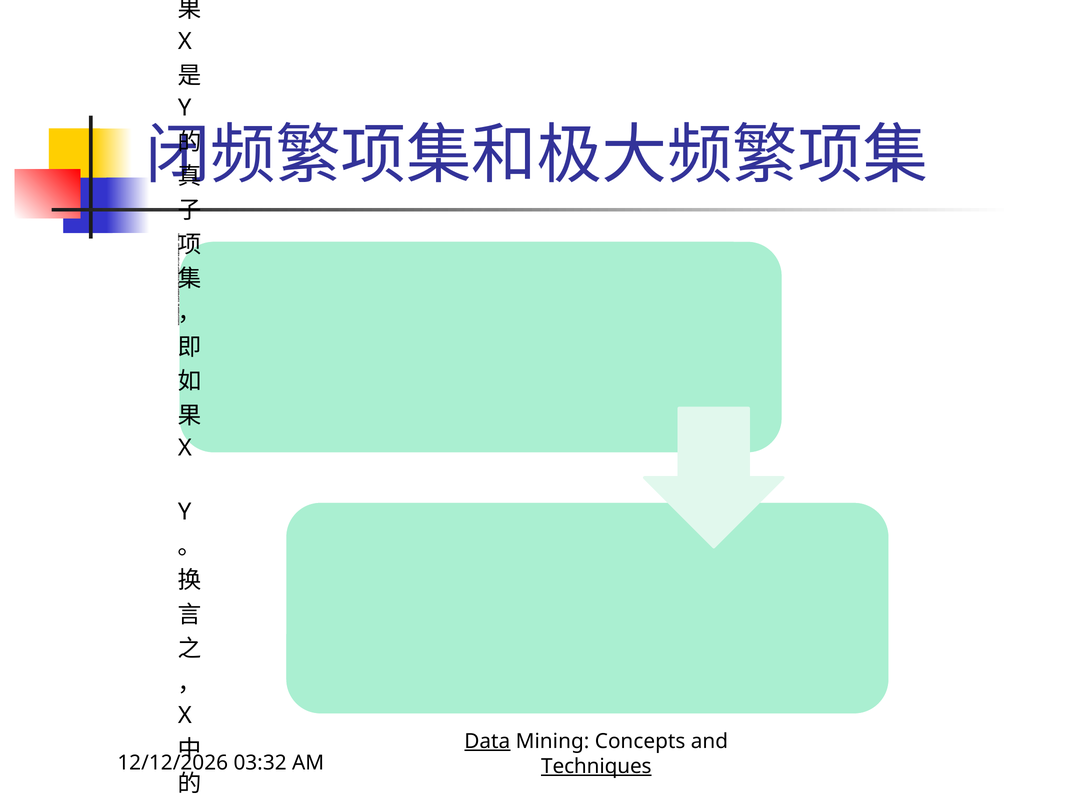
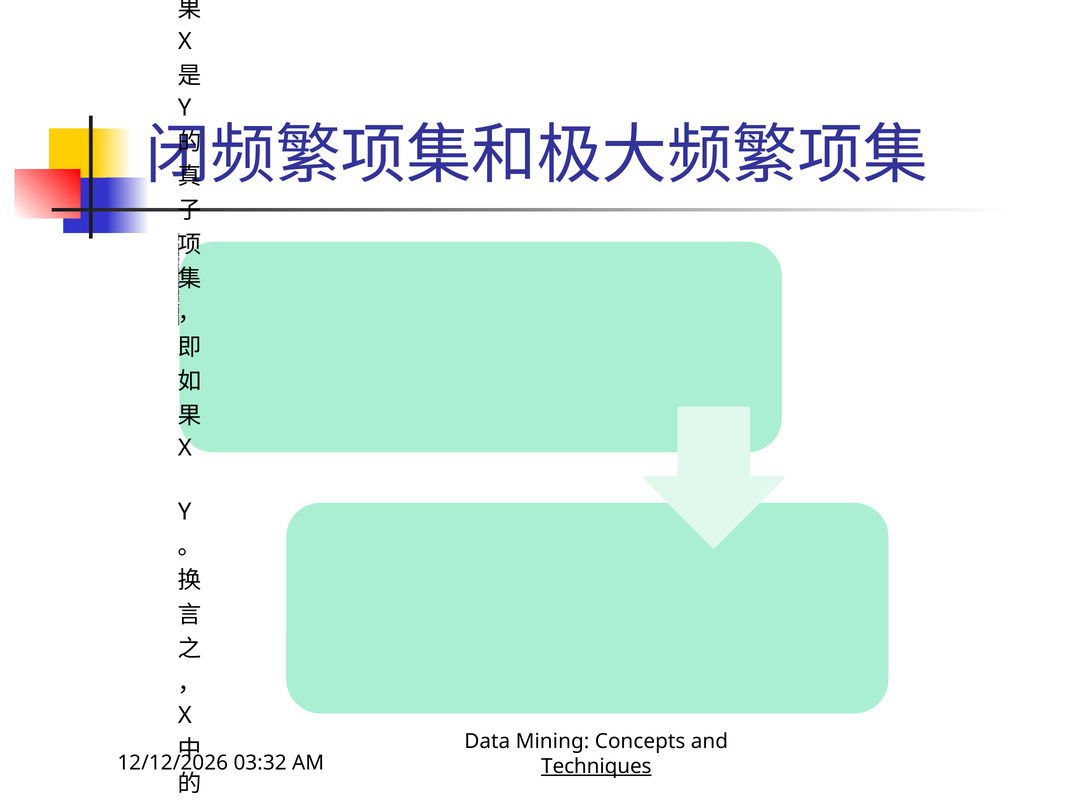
Data underline: present -> none
